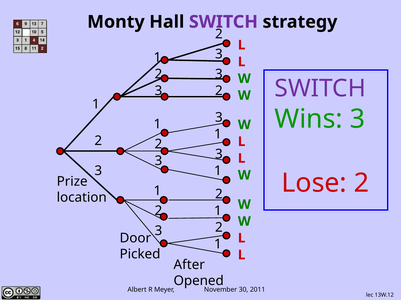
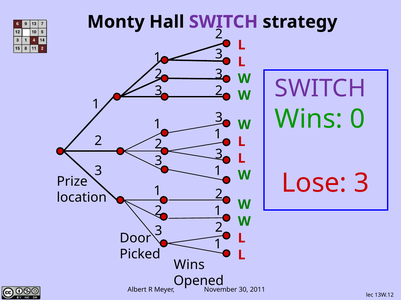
Wins 3: 3 -> 0
Lose 2: 2 -> 3
After at (189, 266): After -> Wins
